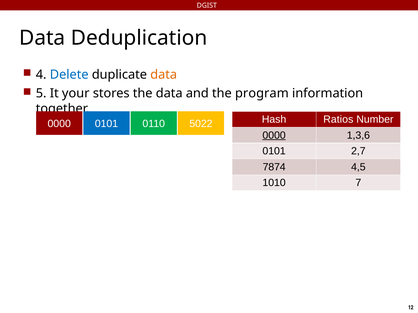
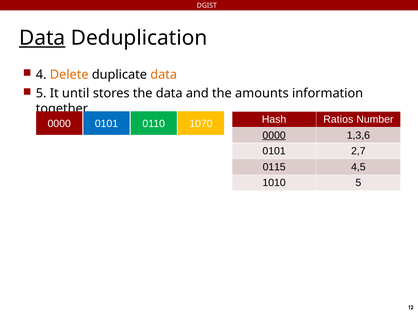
Data at (42, 38) underline: none -> present
Delete colour: blue -> orange
your: your -> until
program: program -> amounts
5022: 5022 -> 1070
7874: 7874 -> 0115
1010 7: 7 -> 5
